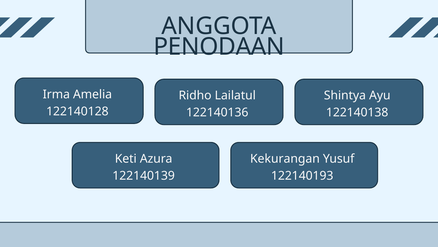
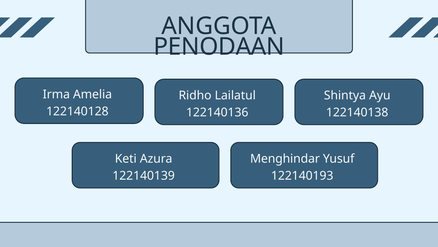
Kekurangan: Kekurangan -> Menghindar
